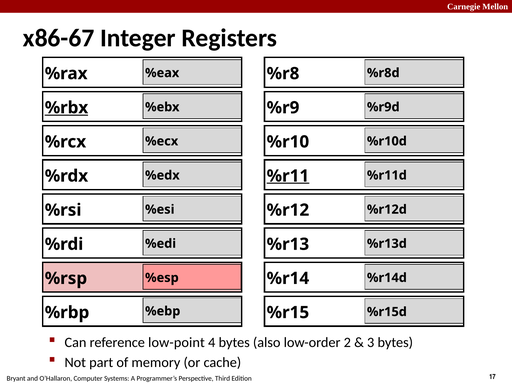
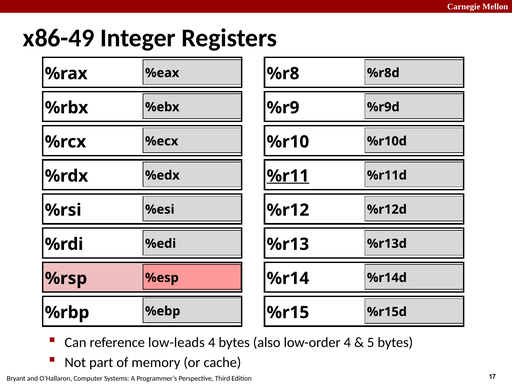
x86-67: x86-67 -> x86-49
%rbx underline: present -> none
low-point: low-point -> low-leads
low-order 2: 2 -> 4
3: 3 -> 5
